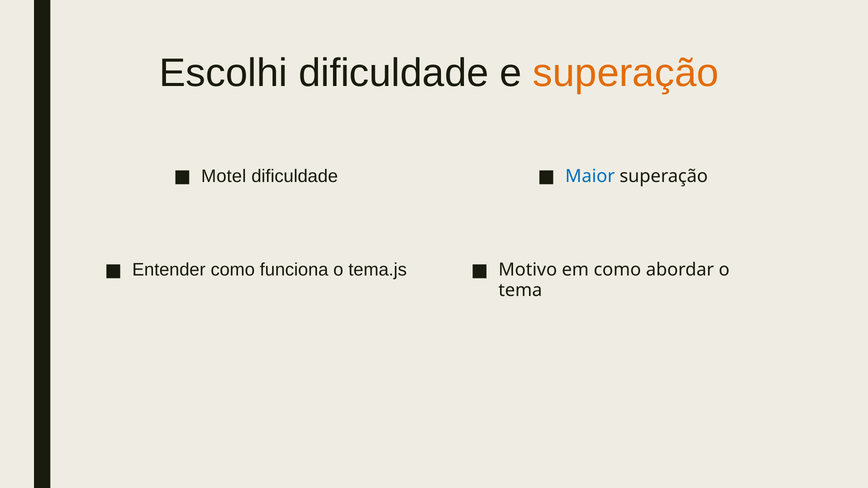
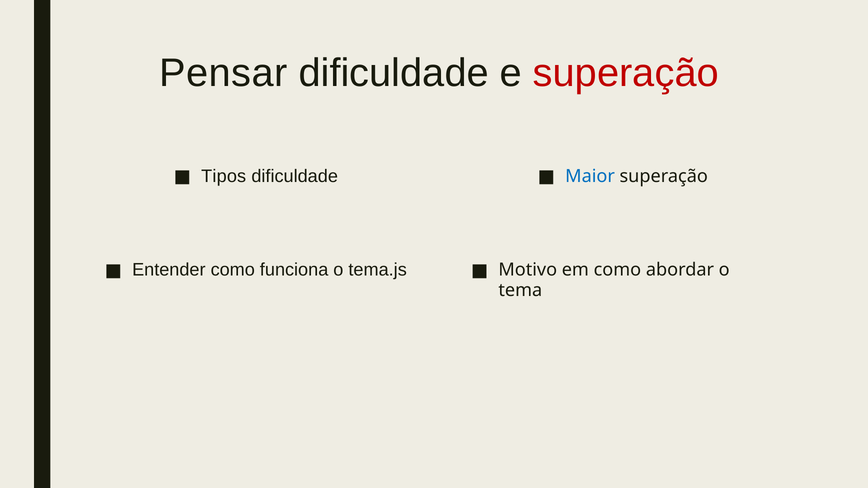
Escolhi: Escolhi -> Pensar
superação at (626, 73) colour: orange -> red
Motel: Motel -> Tipos
